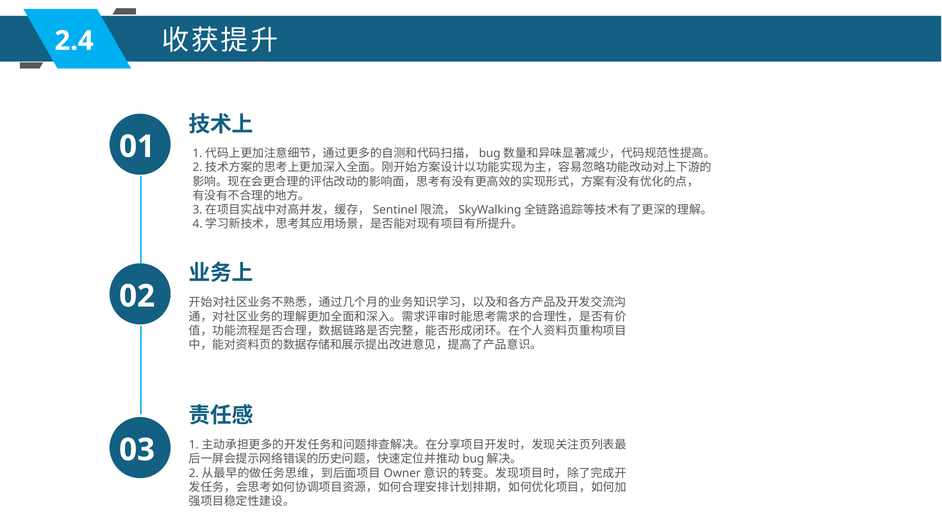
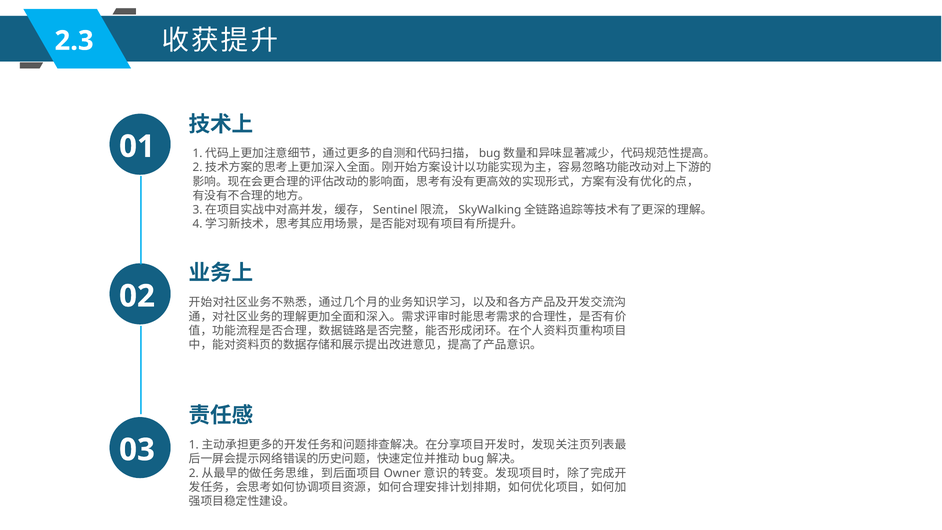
2.4: 2.4 -> 2.3
